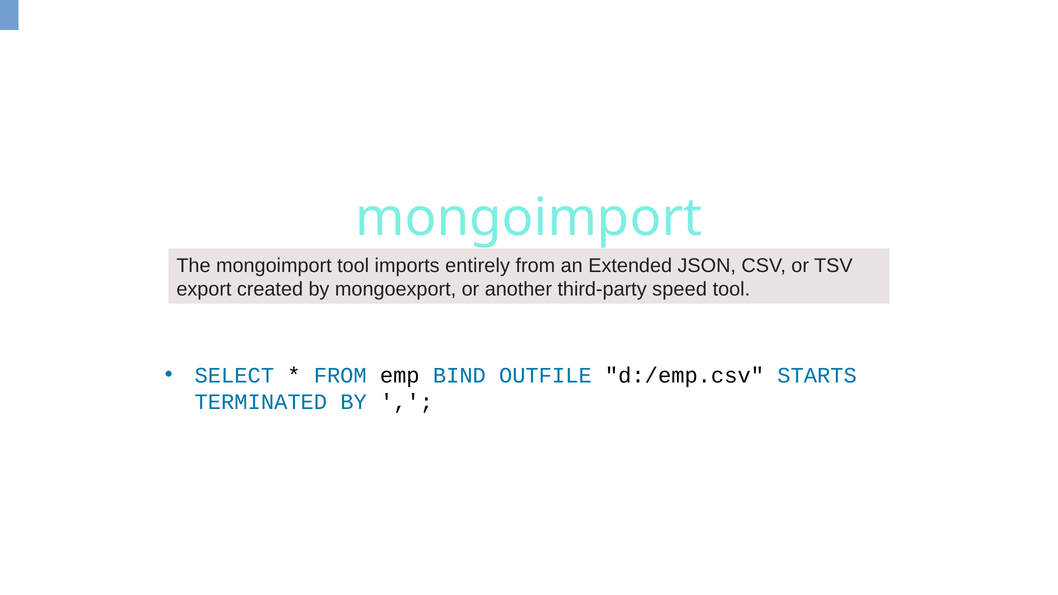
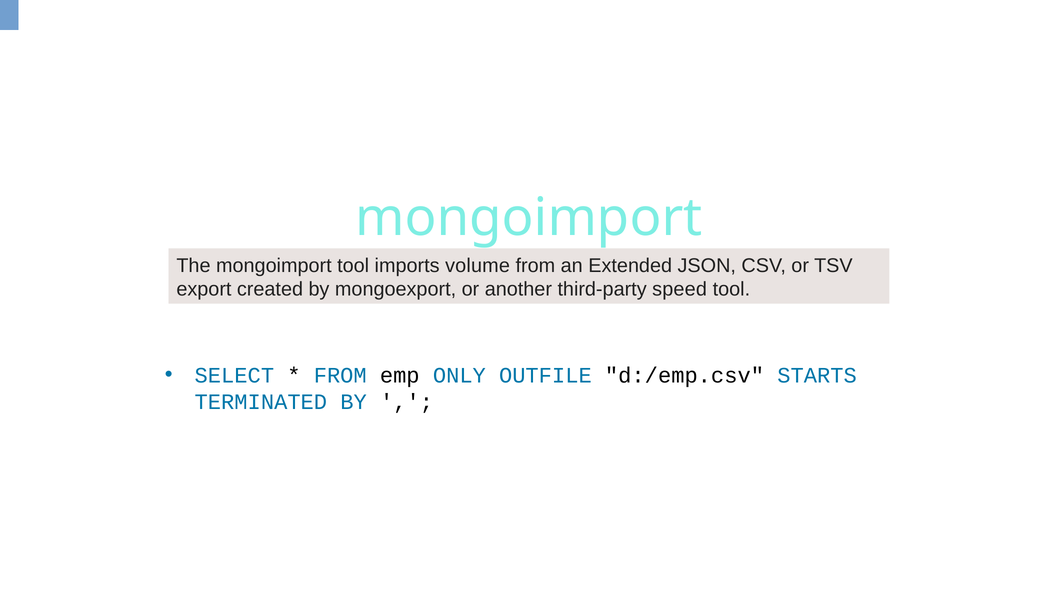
entirely: entirely -> volume
BIND: BIND -> ONLY
